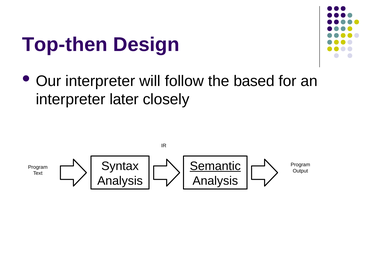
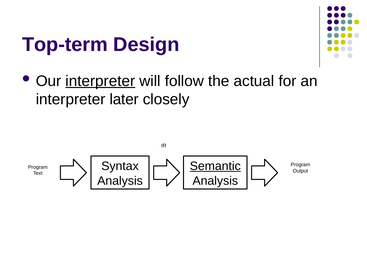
Top-then: Top-then -> Top-term
interpreter at (100, 81) underline: none -> present
based: based -> actual
